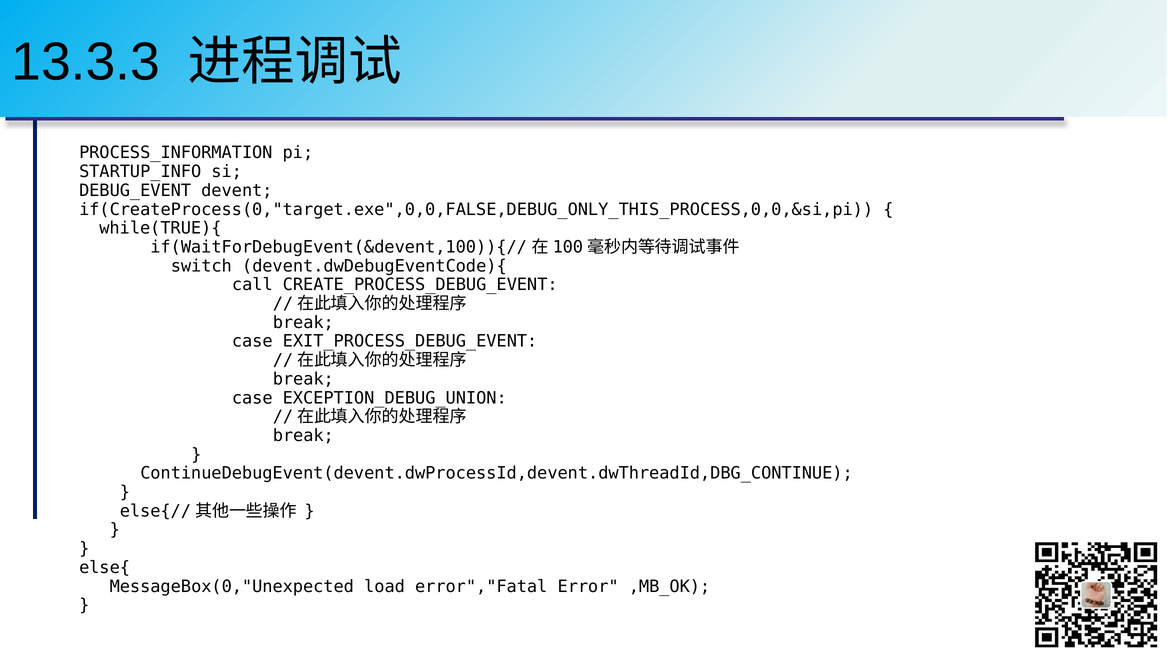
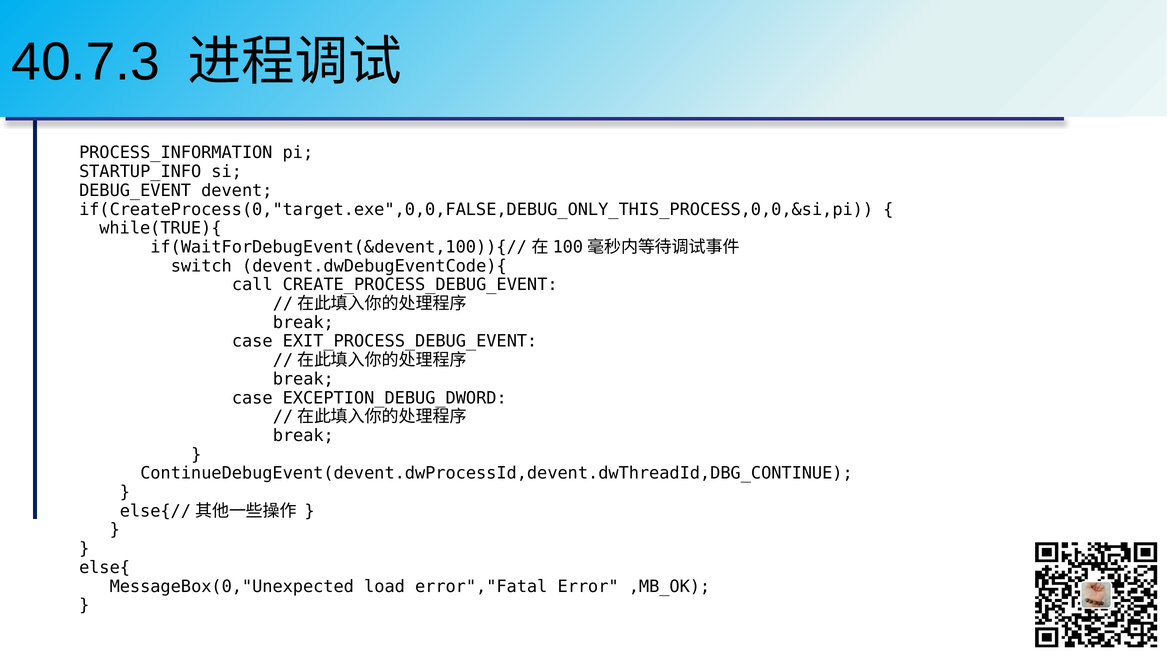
13.3.3: 13.3.3 -> 40.7.3
EXCEPTION_DEBUG_UNION: EXCEPTION_DEBUG_UNION -> EXCEPTION_DEBUG_DWORD
